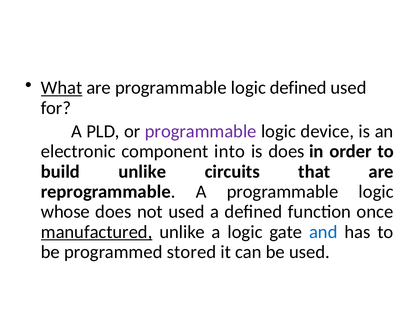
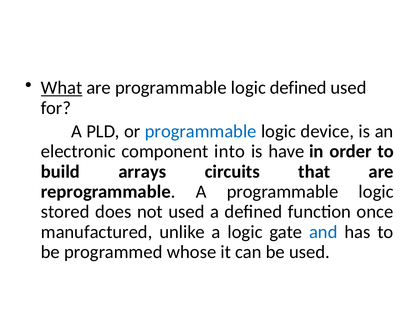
programmable at (201, 131) colour: purple -> blue
is does: does -> have
build unlike: unlike -> arrays
whose: whose -> stored
manufactured underline: present -> none
stored: stored -> whose
